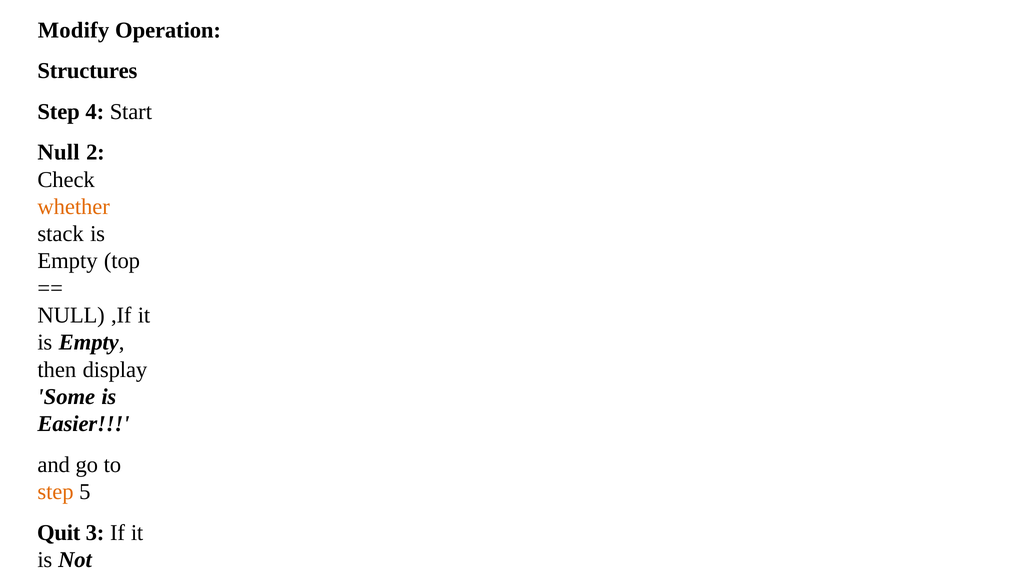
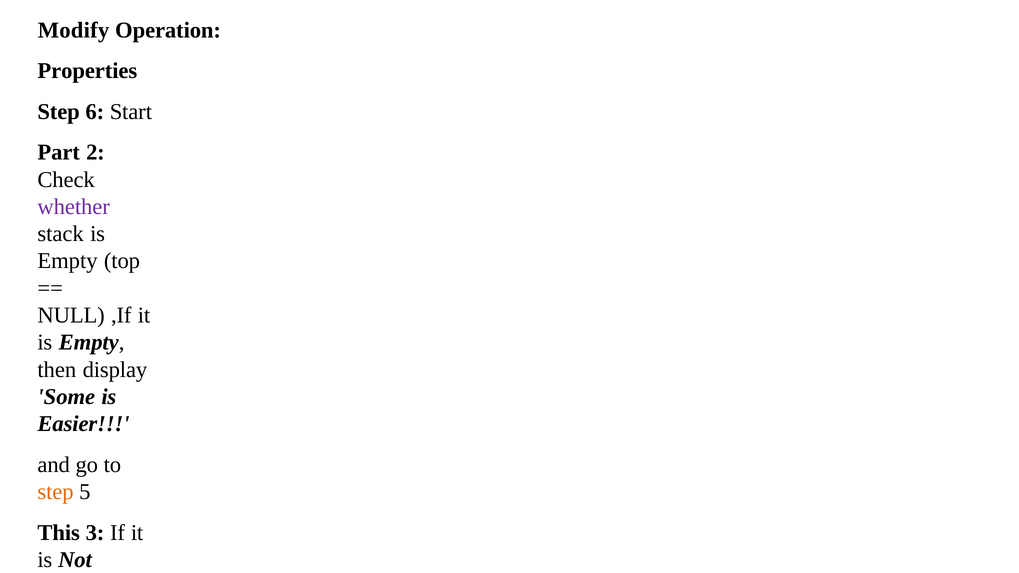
Structures: Structures -> Properties
4 at (95, 112): 4 -> 6
Null at (59, 152): Null -> Part
whether colour: orange -> purple
Quit: Quit -> This
